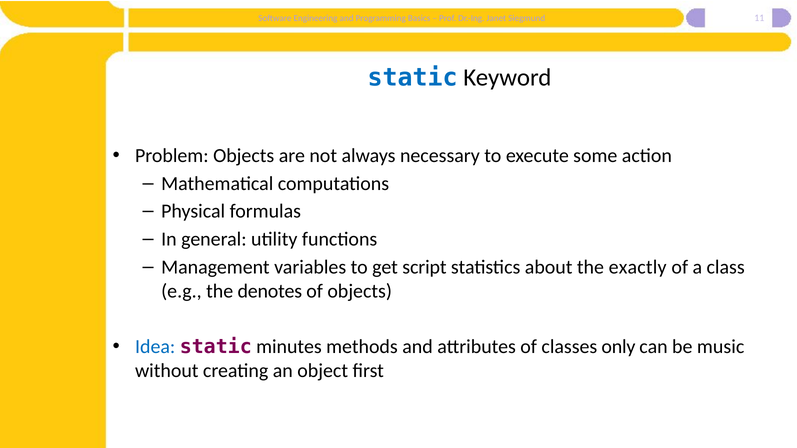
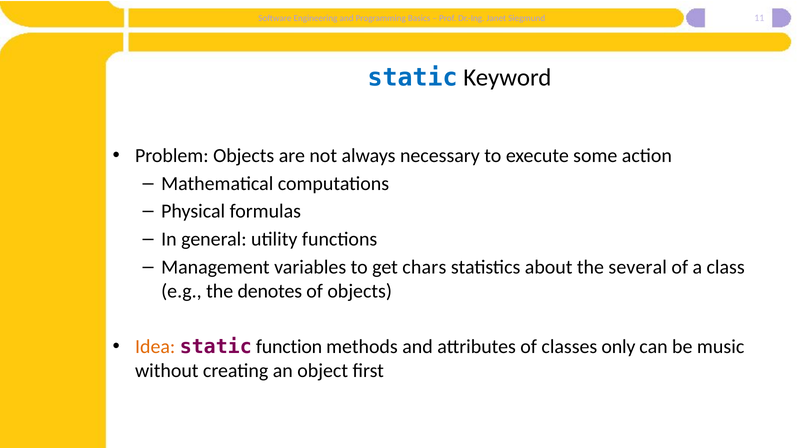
script: script -> chars
exactly: exactly -> several
Idea colour: blue -> orange
minutes: minutes -> function
